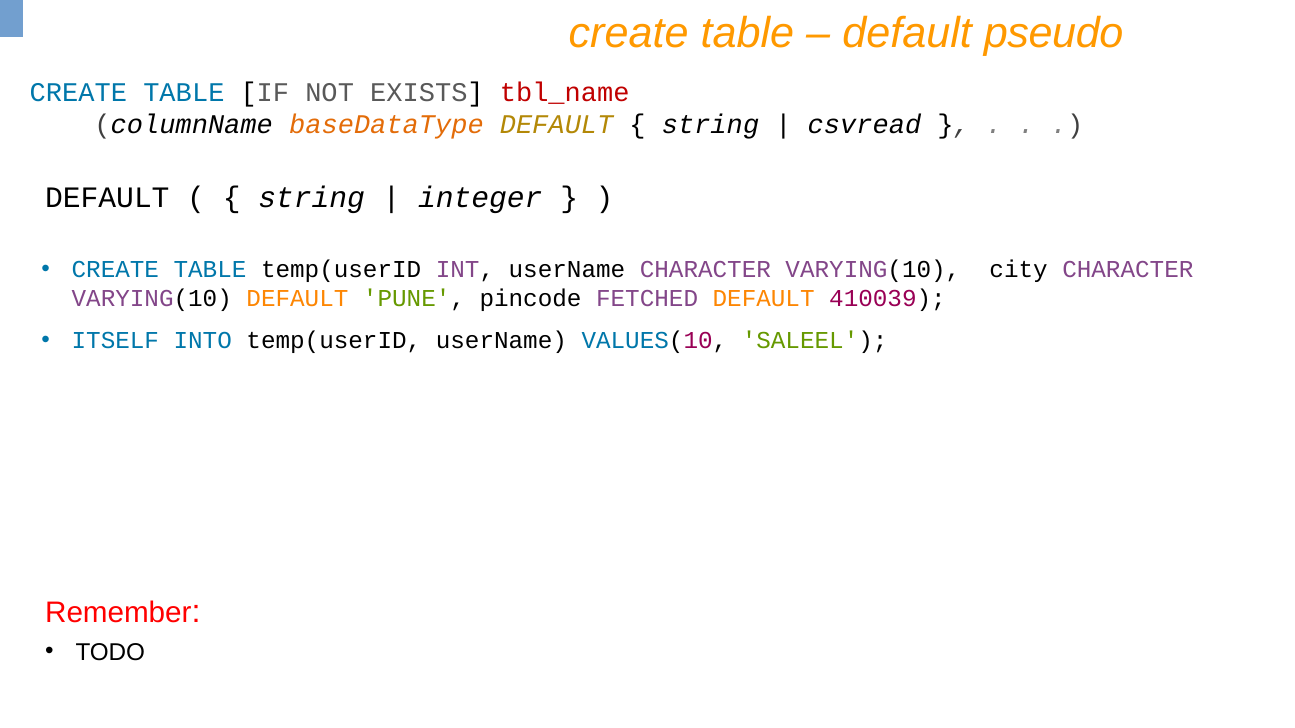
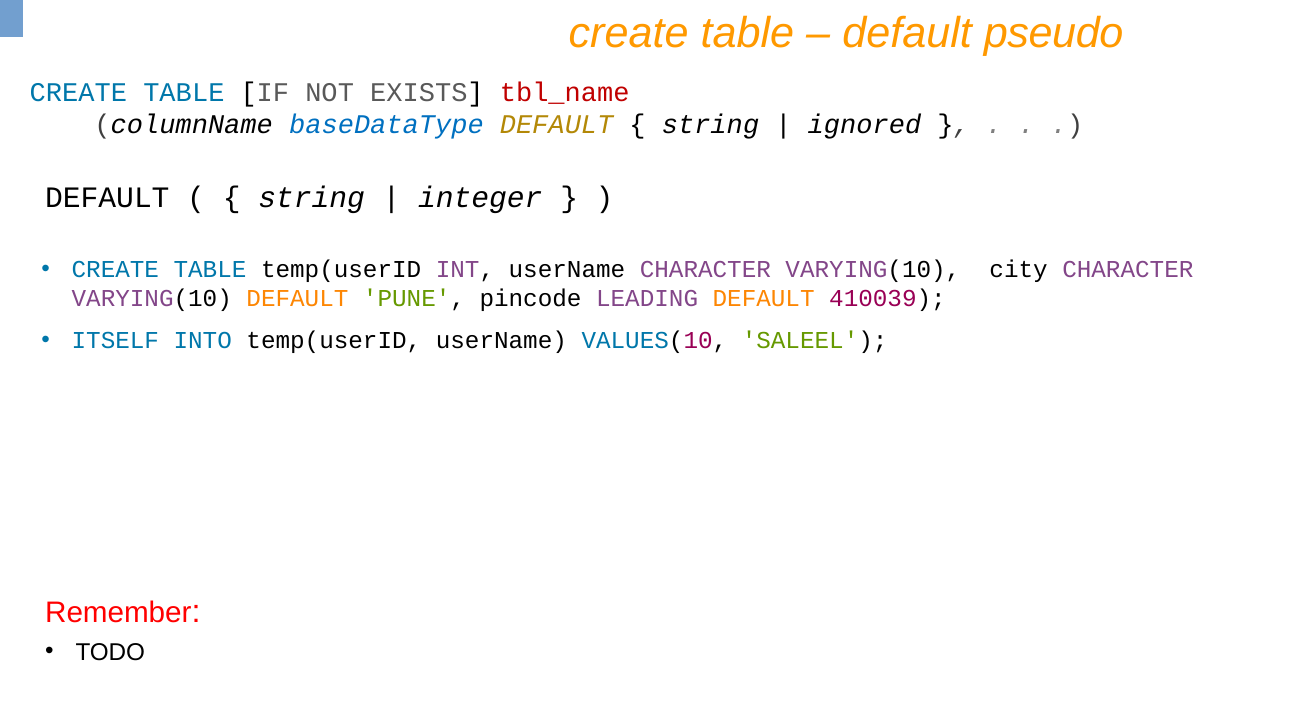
baseDataType colour: orange -> blue
csvread: csvread -> ignored
FETCHED: FETCHED -> LEADING
